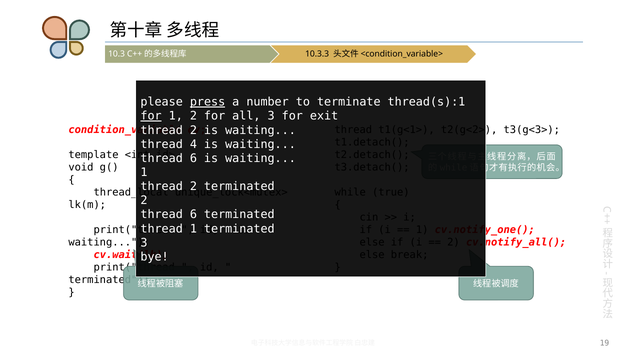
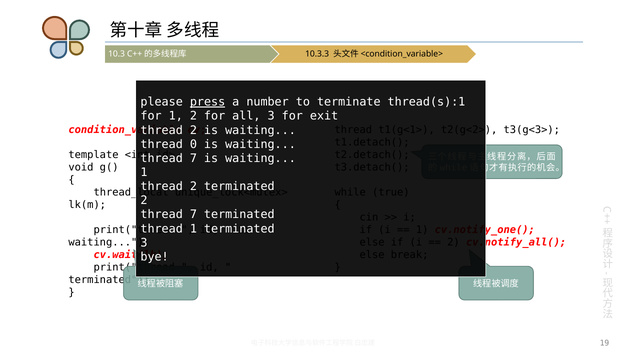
for at (151, 116) underline: present -> none
4: 4 -> 0
6 at (193, 158): 6 -> 7
6 at (193, 215): 6 -> 7
